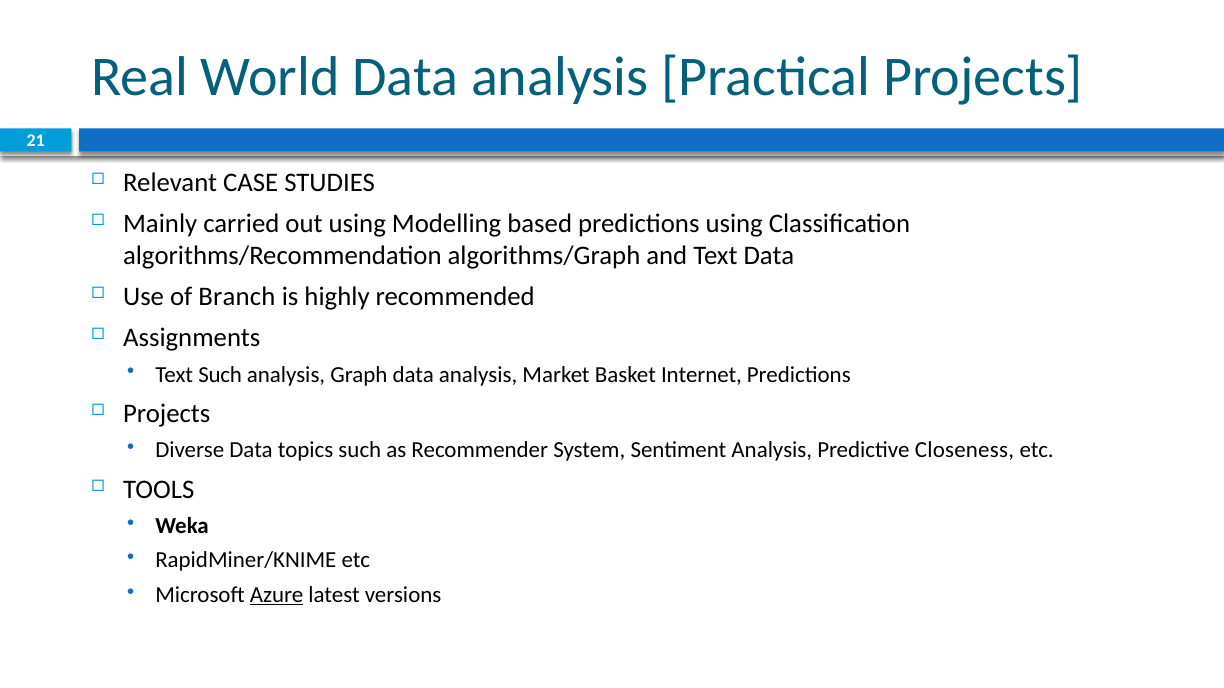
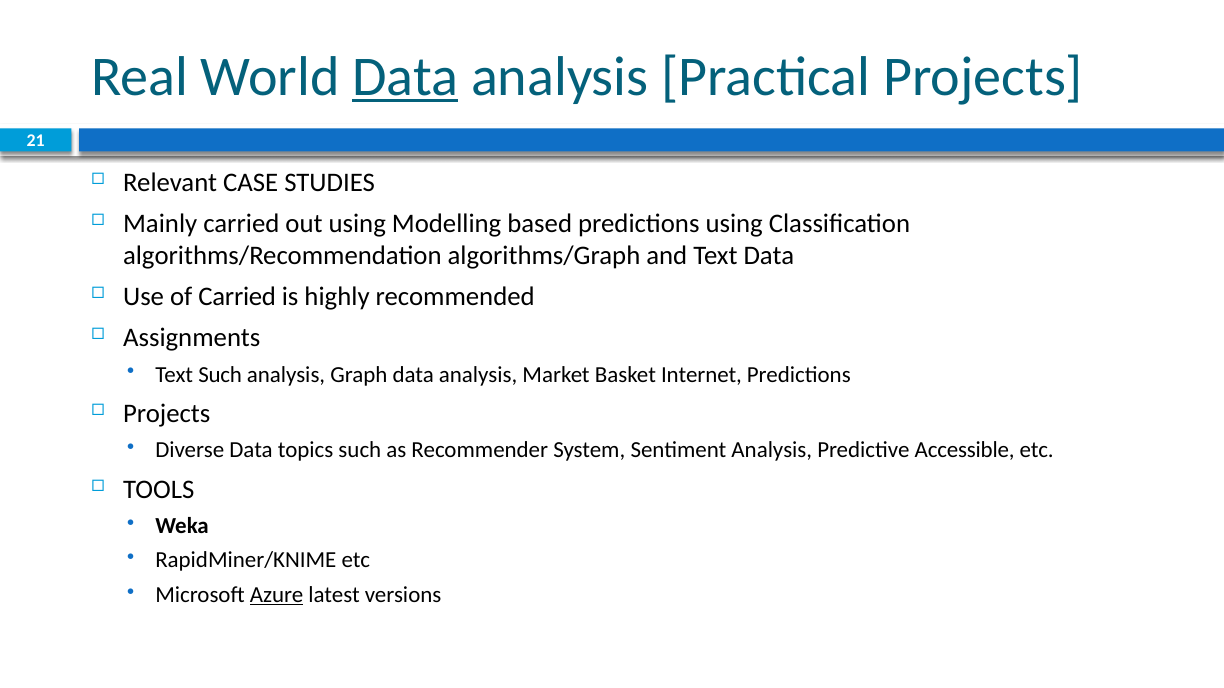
Data at (405, 77) underline: none -> present
of Branch: Branch -> Carried
Closeness: Closeness -> Accessible
